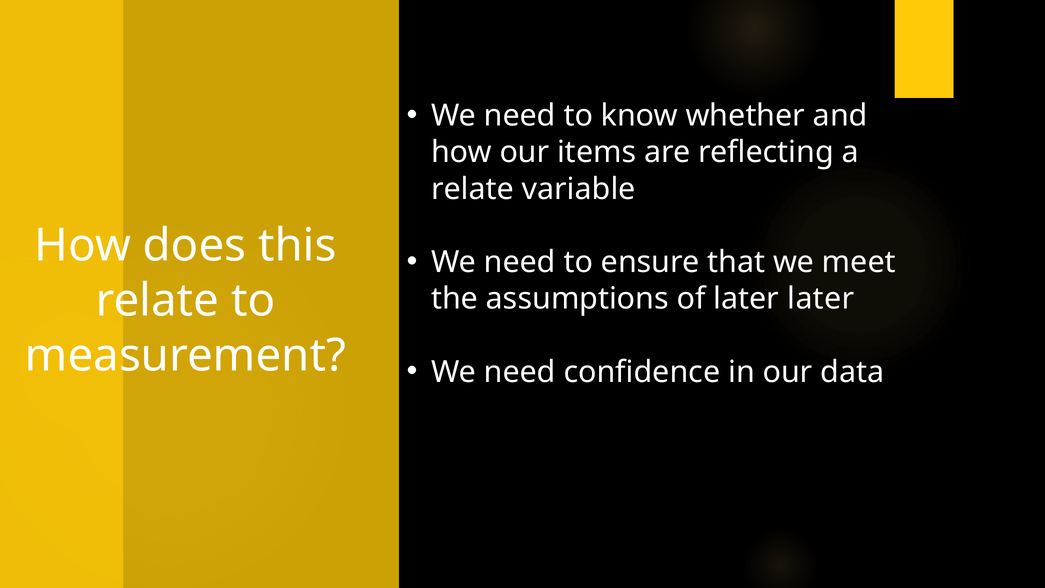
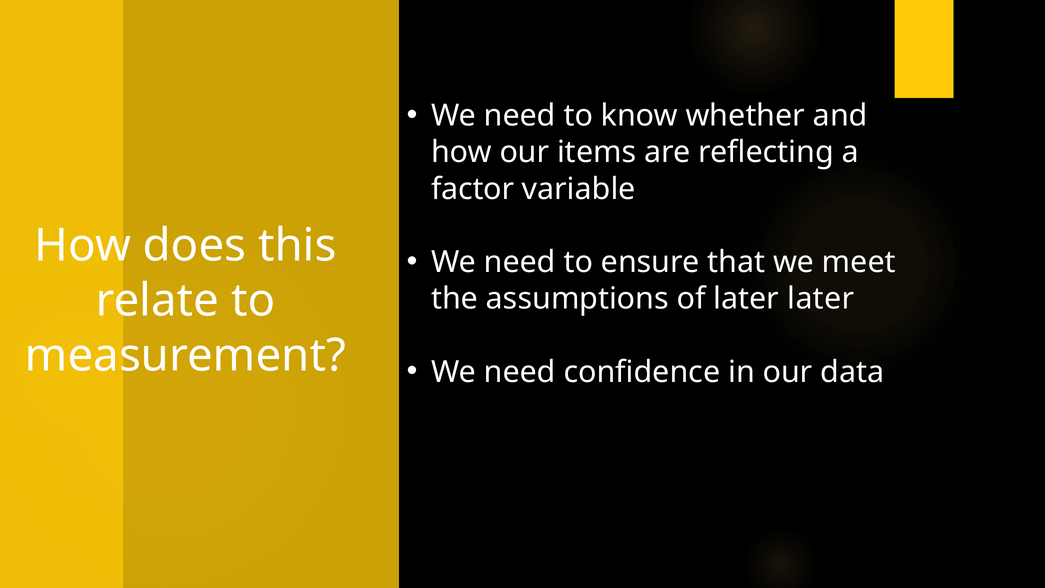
relate at (473, 189): relate -> factor
